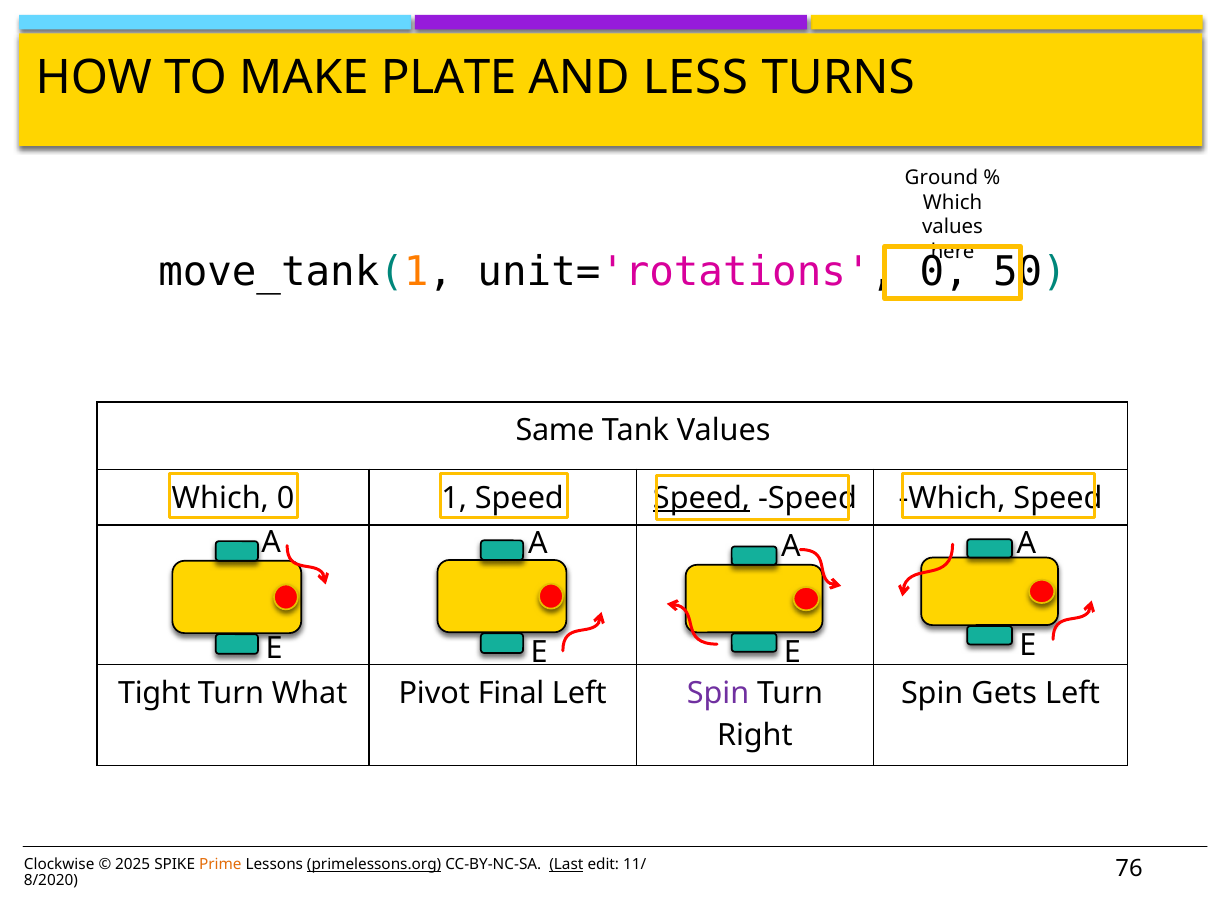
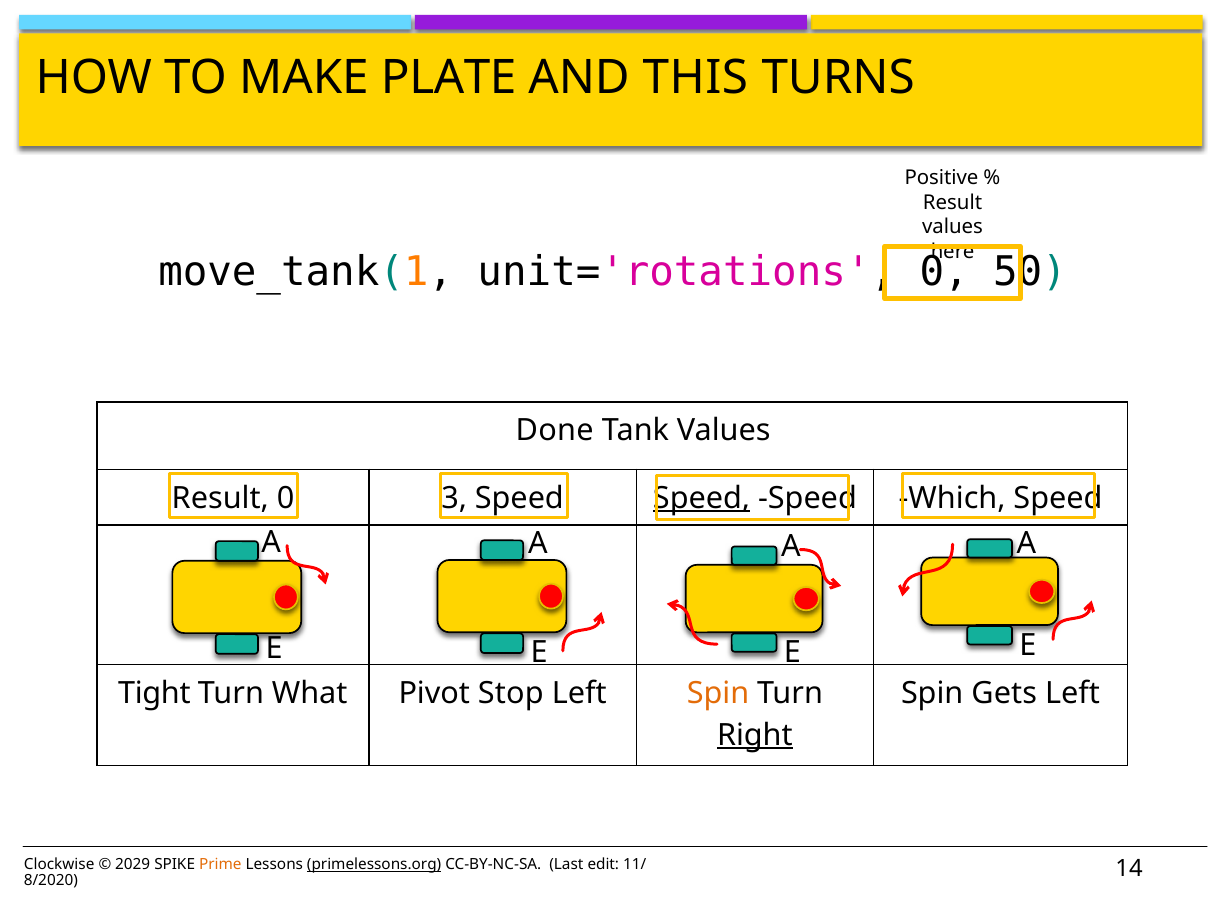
LESS: LESS -> THIS
Ground: Ground -> Positive
Which at (953, 202): Which -> Result
Same: Same -> Done
Which at (220, 498): Which -> Result
1: 1 -> 3
Final: Final -> Stop
Spin at (718, 693) colour: purple -> orange
Right underline: none -> present
2025: 2025 -> 2029
Last underline: present -> none
76: 76 -> 14
